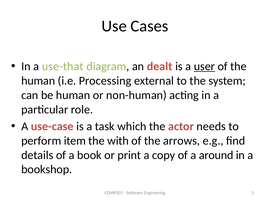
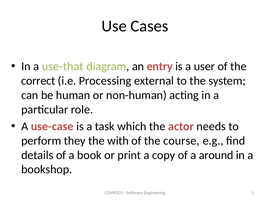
dealt: dealt -> entry
user underline: present -> none
human at (38, 81): human -> correct
item: item -> they
arrows: arrows -> course
